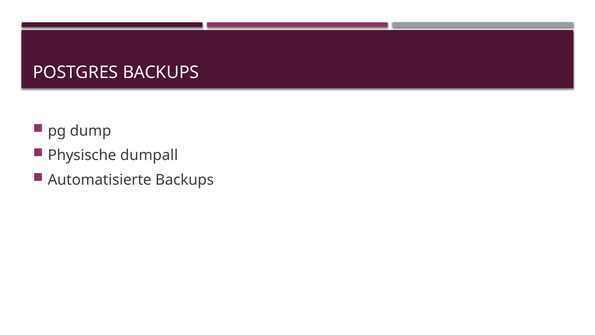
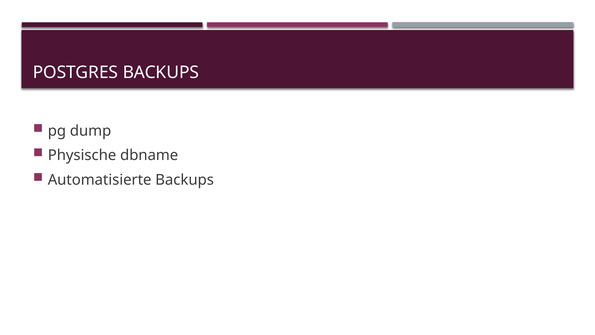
dumpall: dumpall -> dbname
